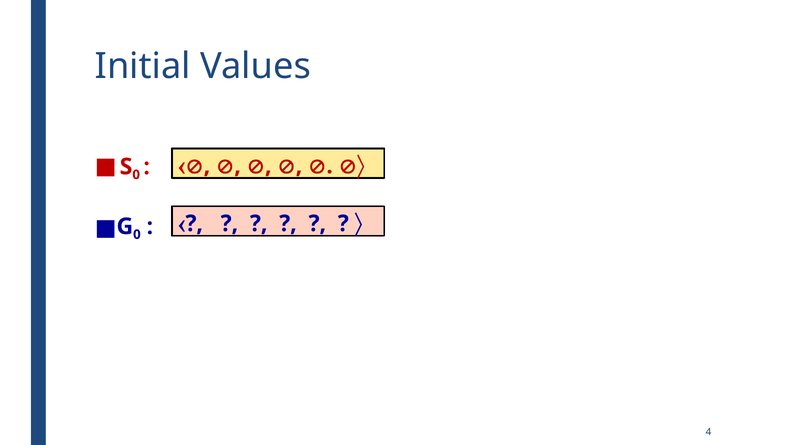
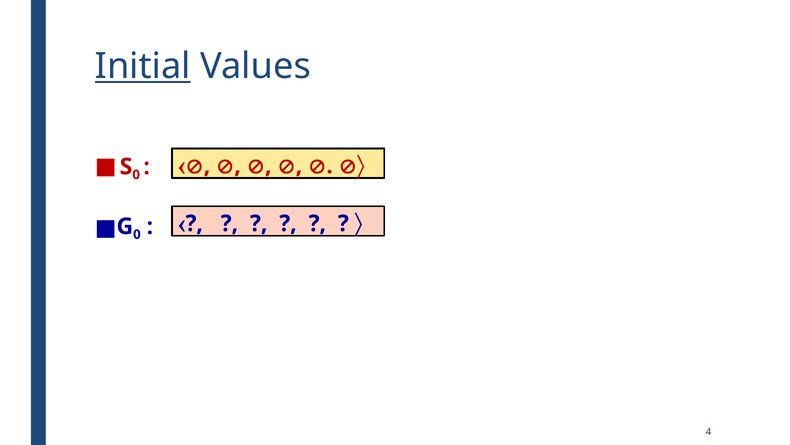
Initial underline: none -> present
